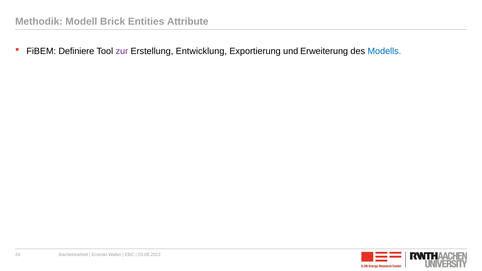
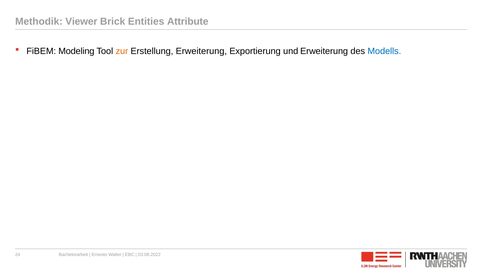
Modell: Modell -> Viewer
Definiere: Definiere -> Modeling
zur colour: purple -> orange
Erstellung Entwicklung: Entwicklung -> Erweiterung
